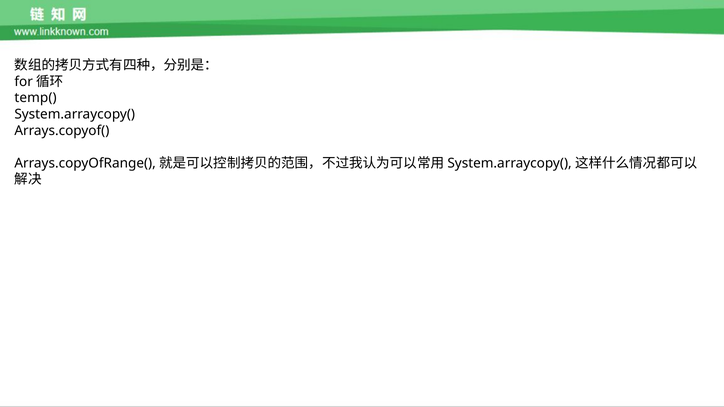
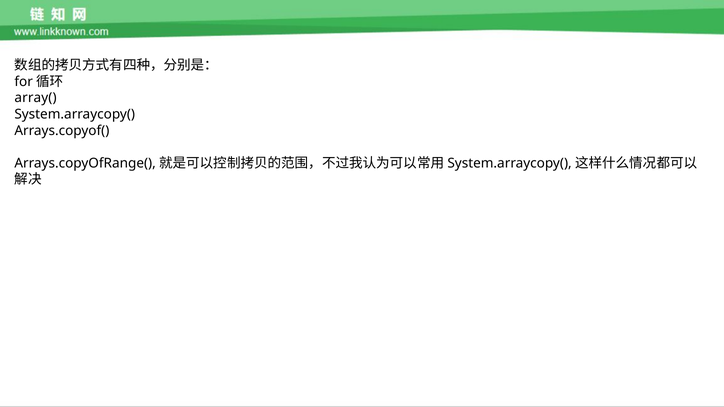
temp(: temp( -> array(
